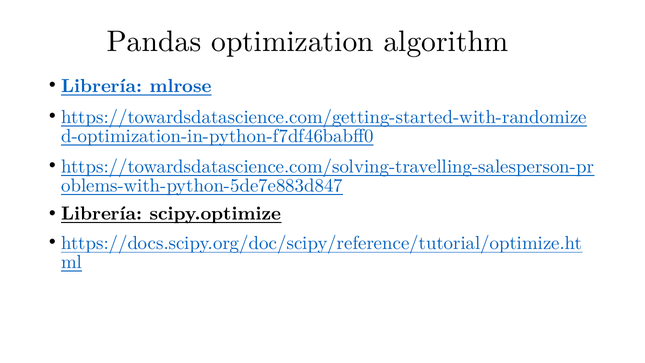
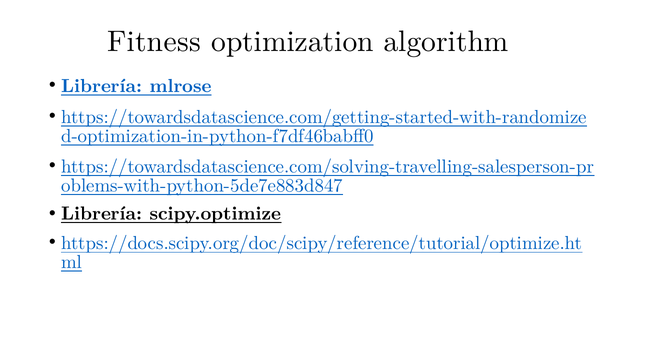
Pandas: Pandas -> Fitness
